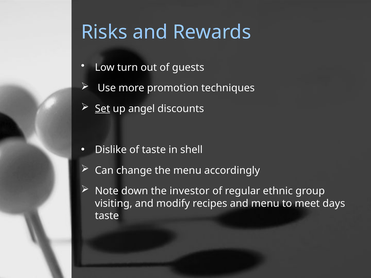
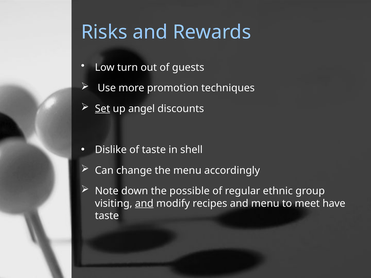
investor: investor -> possible
and at (144, 204) underline: none -> present
days: days -> have
